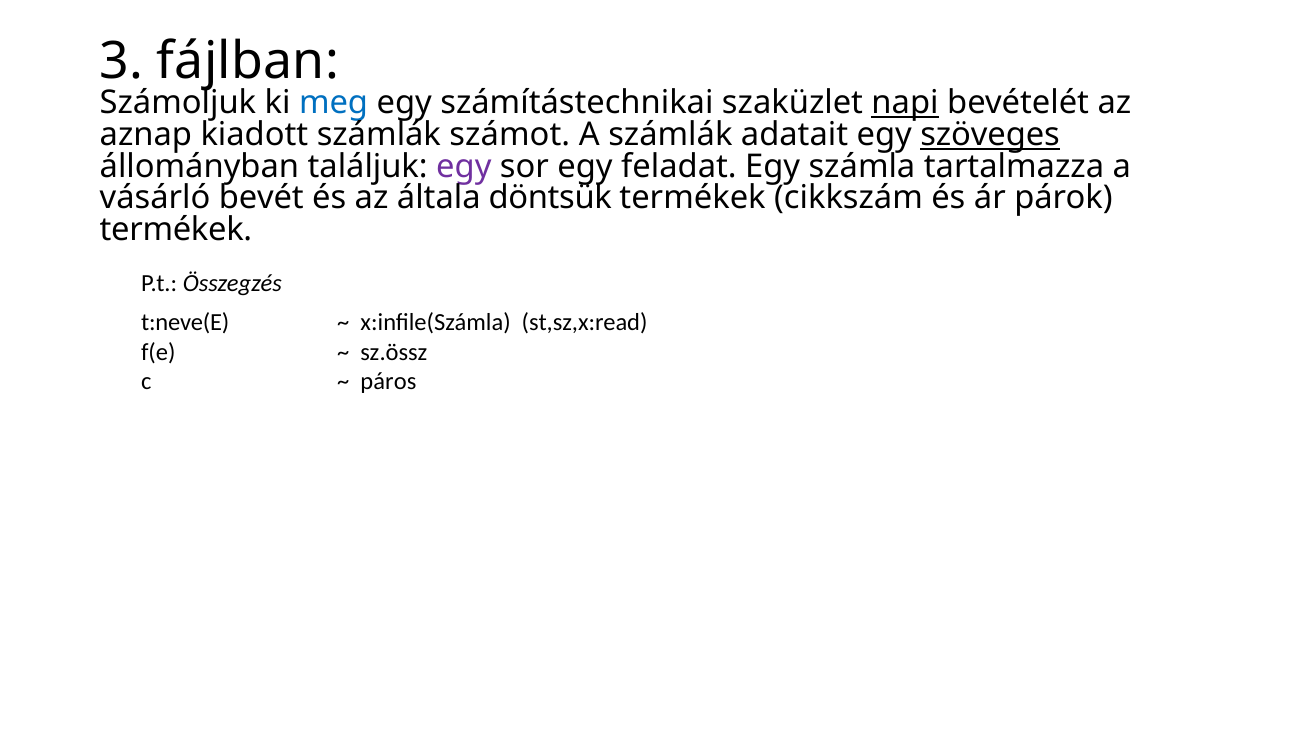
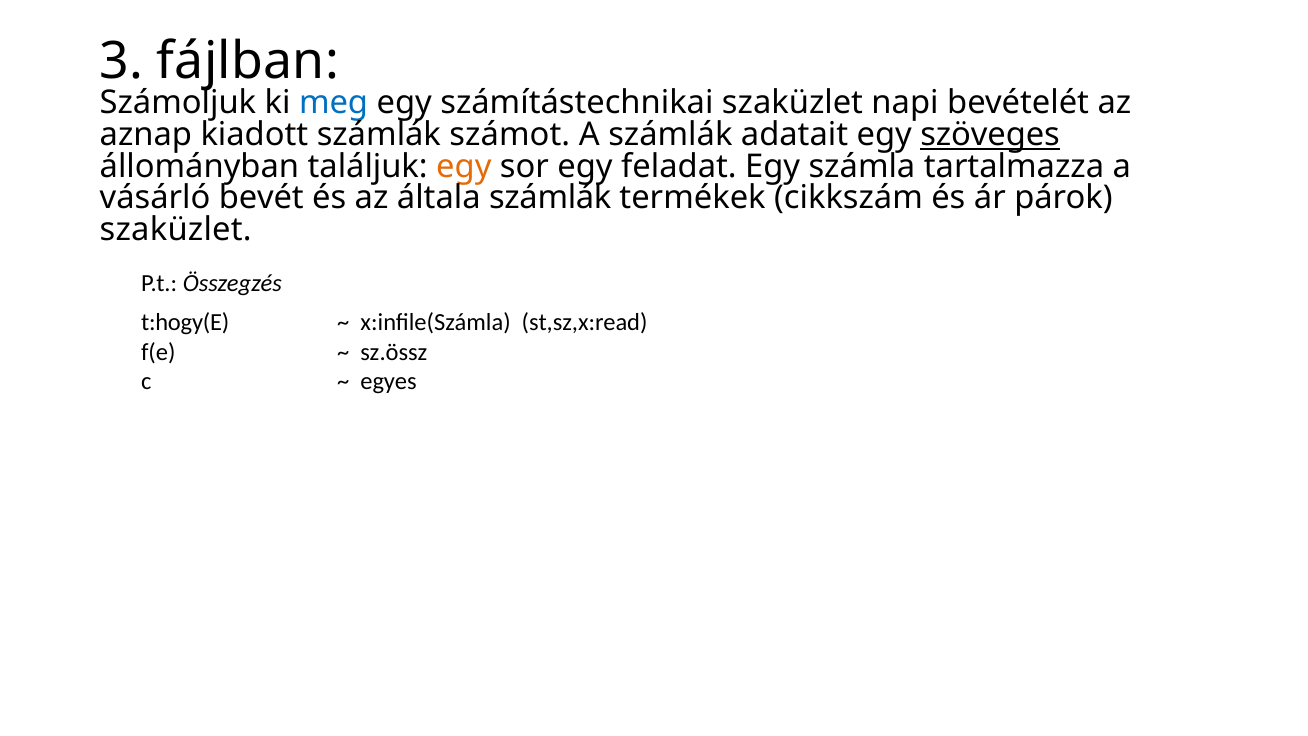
napi underline: present -> none
egy at (464, 166) colour: purple -> orange
általa döntsük: döntsük -> számlák
termékek at (176, 230): termékek -> szaküzlet
t:neve(E: t:neve(E -> t:hogy(E
páros: páros -> egyes
